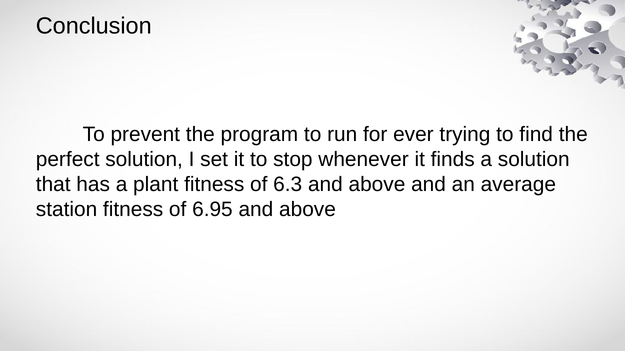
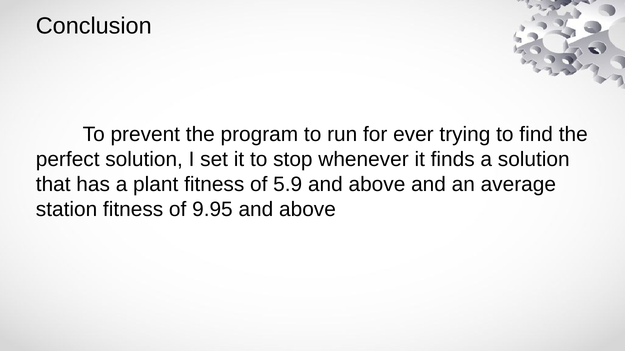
6.3: 6.3 -> 5.9
6.95: 6.95 -> 9.95
